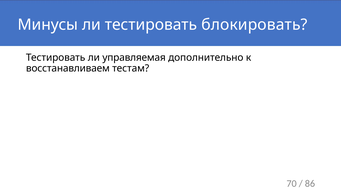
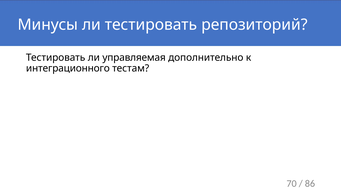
блокировать: блокировать -> репозиторий
восстанавливаем: восстанавливаем -> интеграционного
